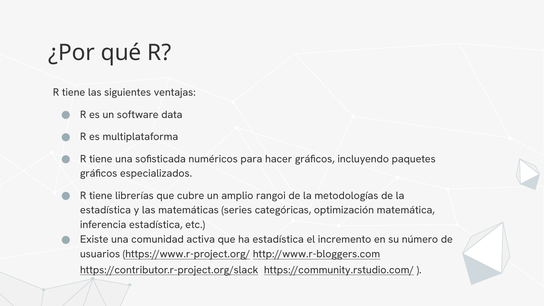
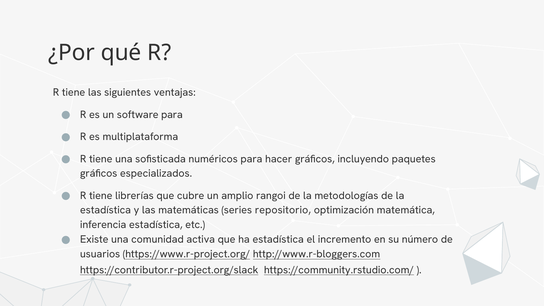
software data: data -> para
categóricas: categóricas -> repositorio
